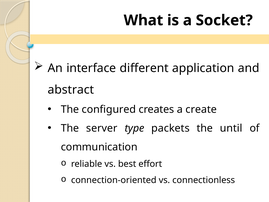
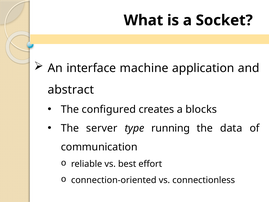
different: different -> machine
create: create -> blocks
packets: packets -> running
until: until -> data
